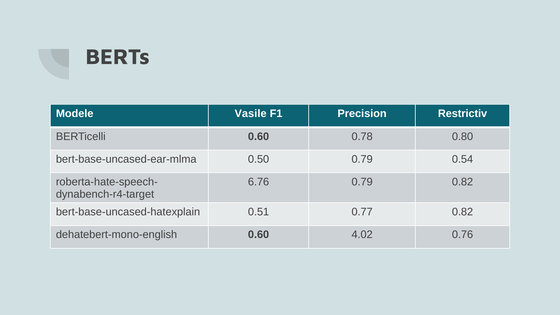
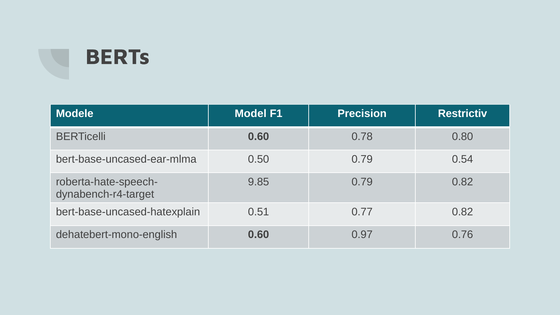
Vasile: Vasile -> Model
6.76: 6.76 -> 9.85
4.02: 4.02 -> 0.97
